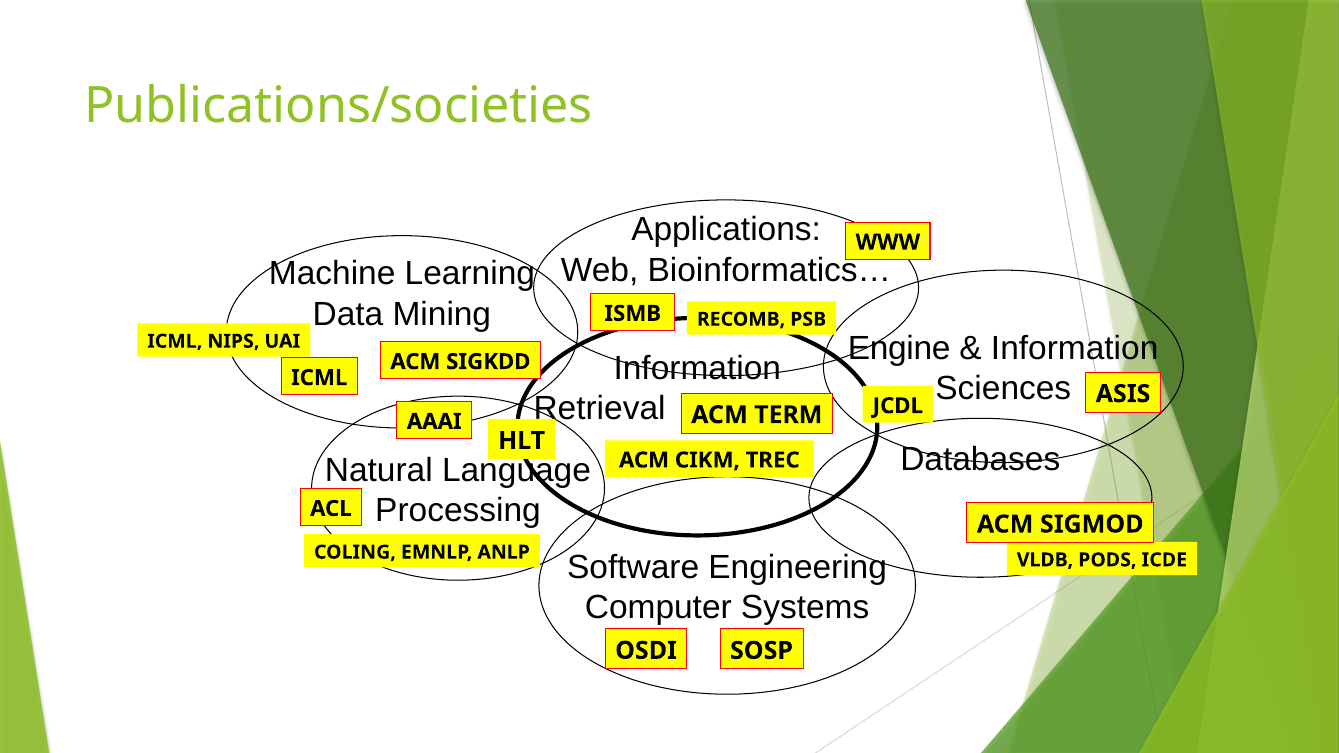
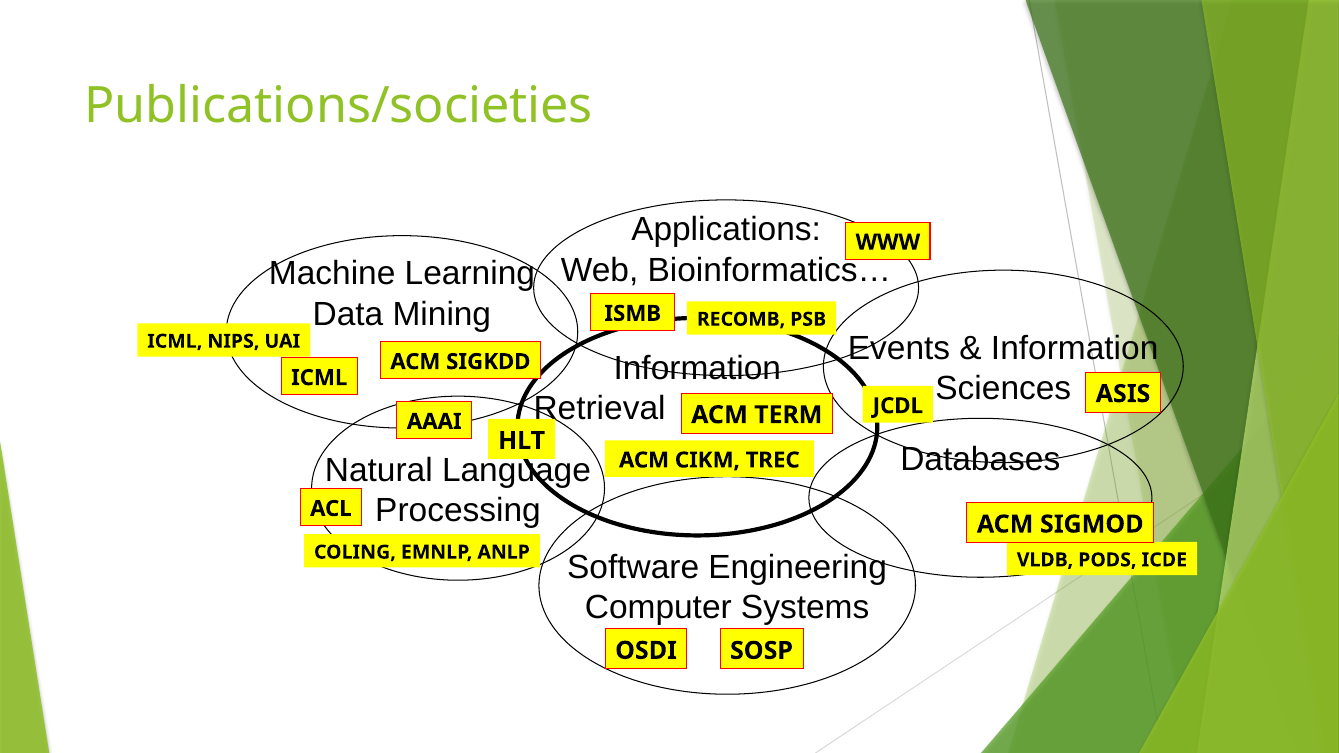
Engine: Engine -> Events
